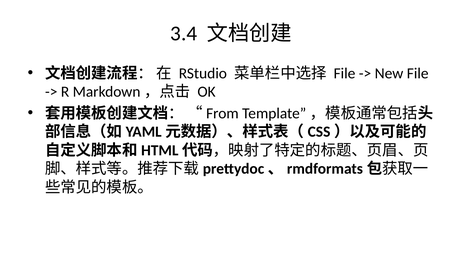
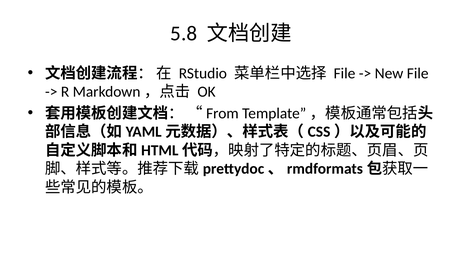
3.4: 3.4 -> 5.8
